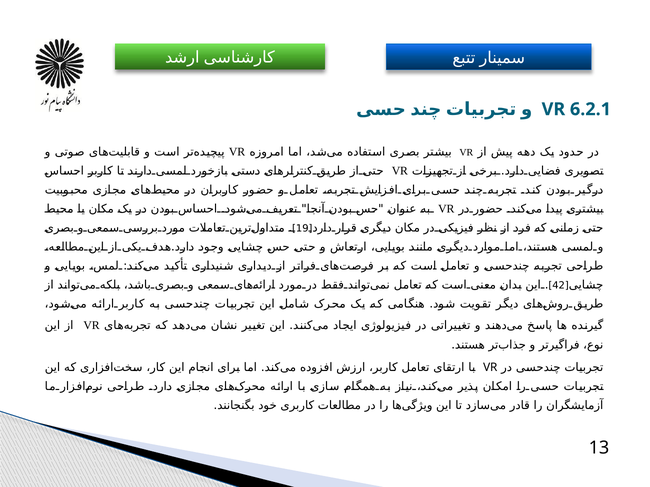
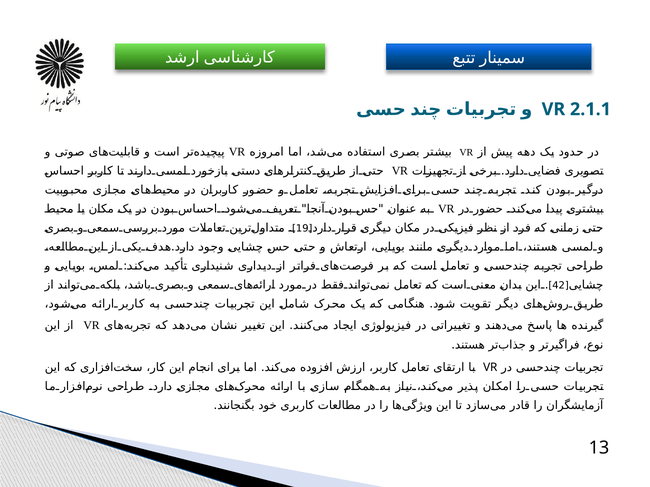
6.2.1: 6.2.1 -> 2.1.1
